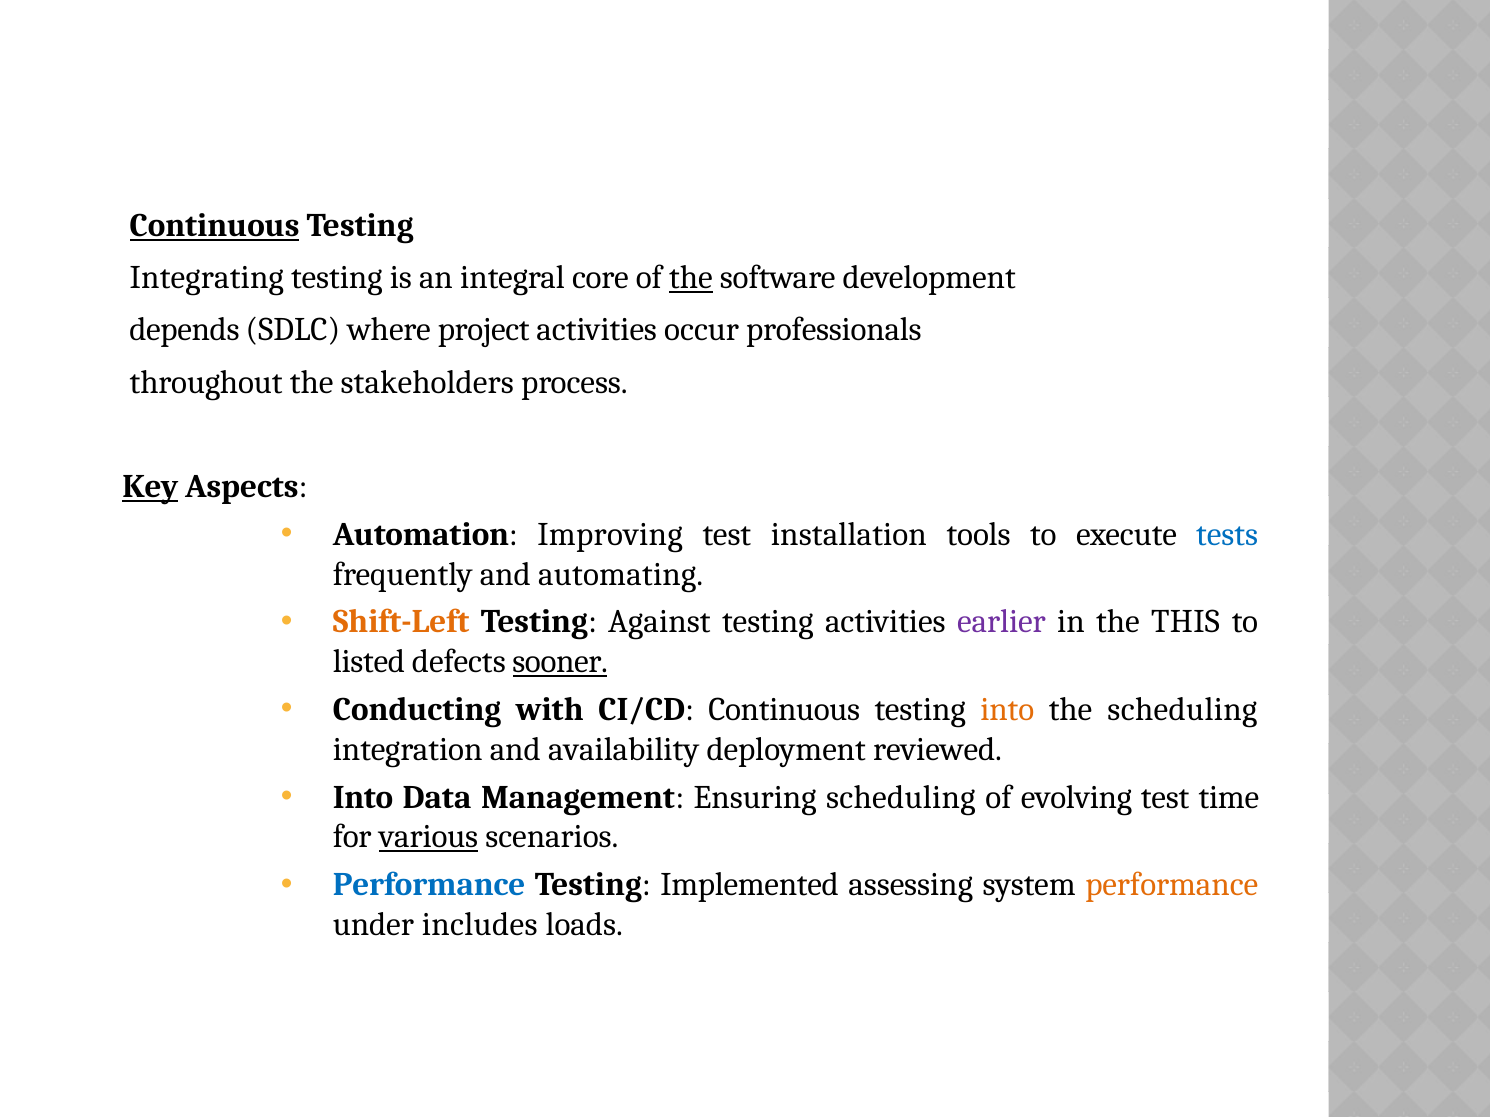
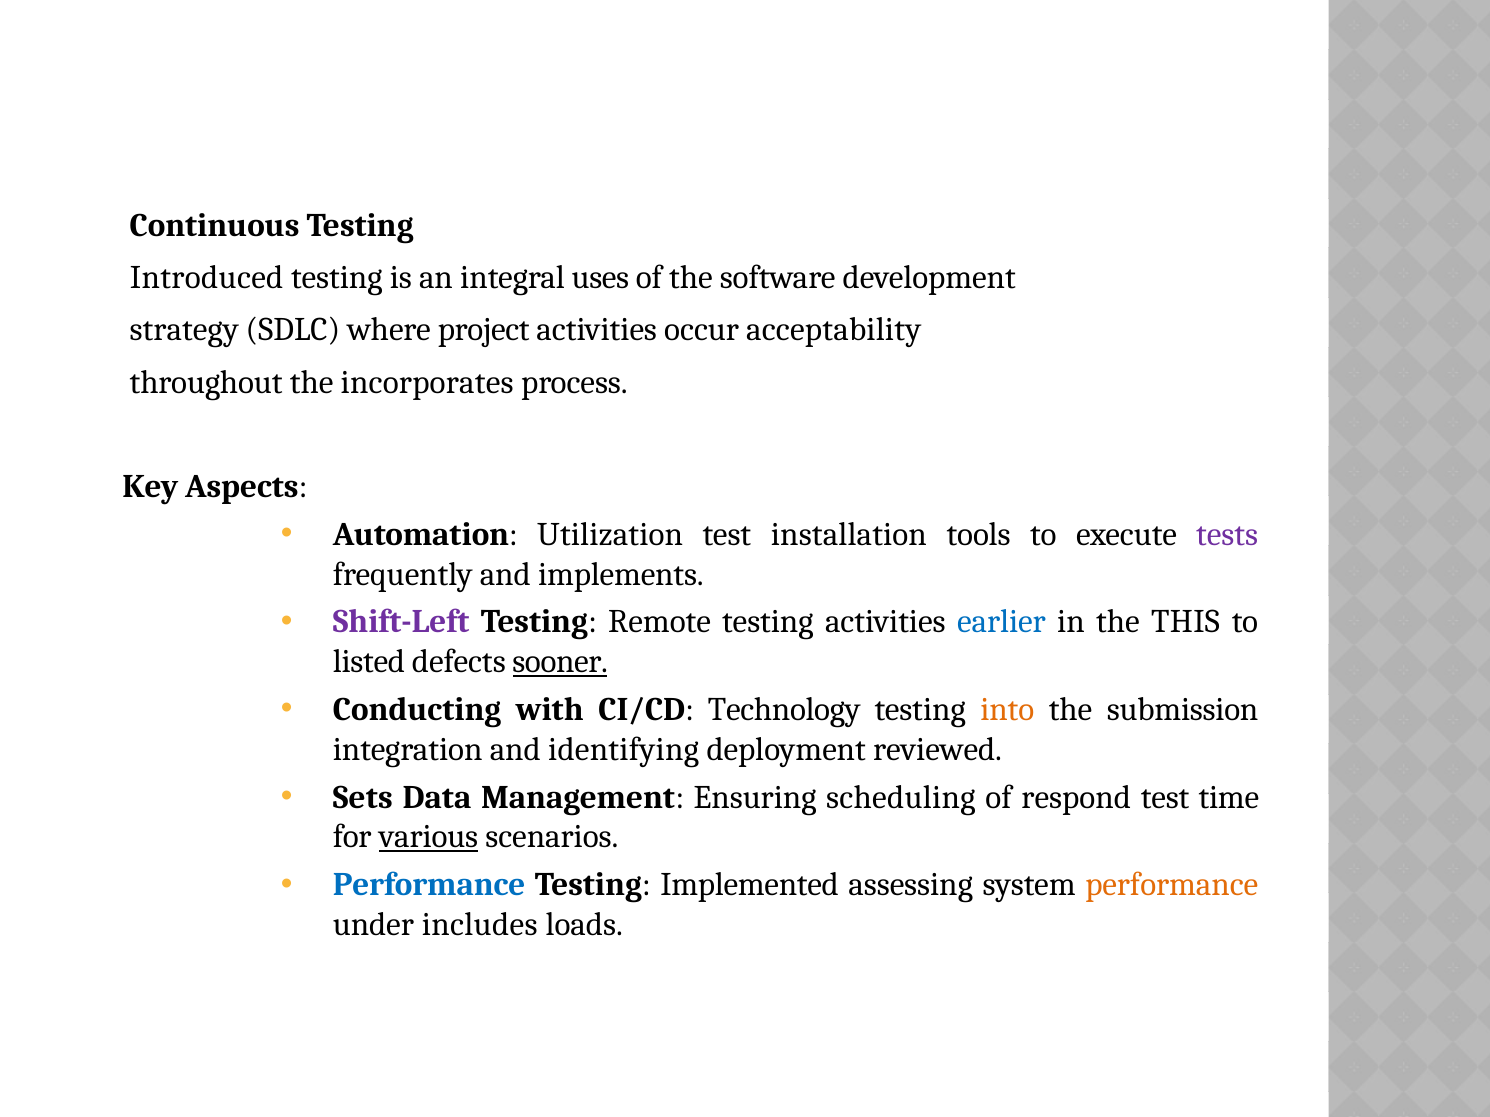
Continuous at (215, 226) underline: present -> none
Integrating: Integrating -> Introduced
core: core -> uses
the at (691, 278) underline: present -> none
depends: depends -> strategy
professionals: professionals -> acceptability
stakeholders: stakeholders -> incorporates
Key underline: present -> none
Improving: Improving -> Utilization
tests colour: blue -> purple
automating: automating -> implements
Shift-Left colour: orange -> purple
Against: Against -> Remote
earlier colour: purple -> blue
CI/CD Continuous: Continuous -> Technology
the scheduling: scheduling -> submission
availability: availability -> identifying
Into at (363, 798): Into -> Sets
evolving: evolving -> respond
